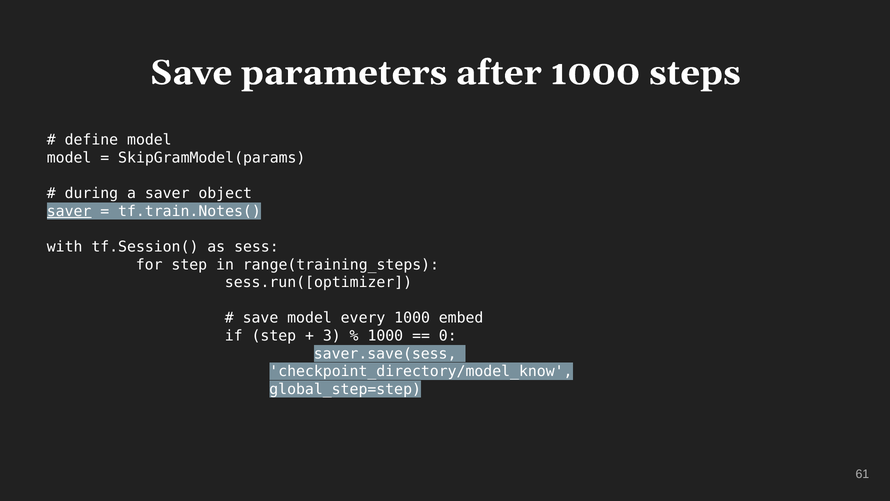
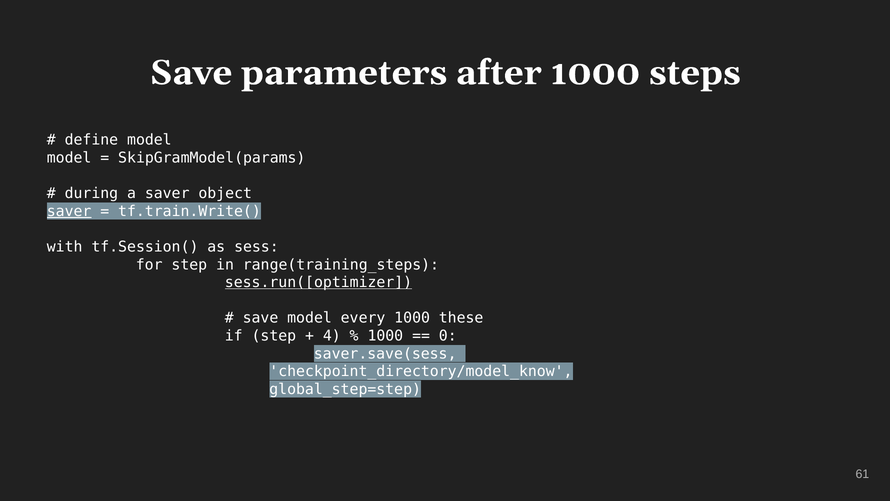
tf.train.Notes(: tf.train.Notes( -> tf.train.Write(
sess.run([optimizer underline: none -> present
embed: embed -> these
3: 3 -> 4
